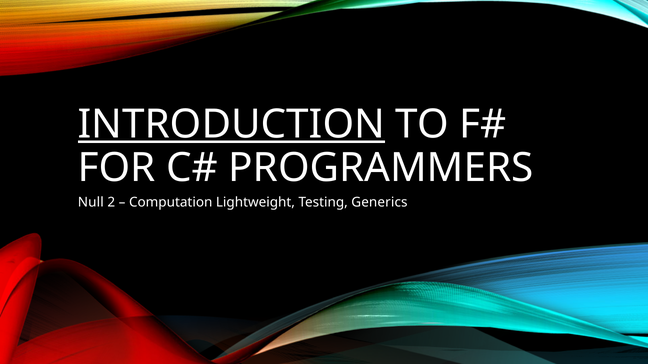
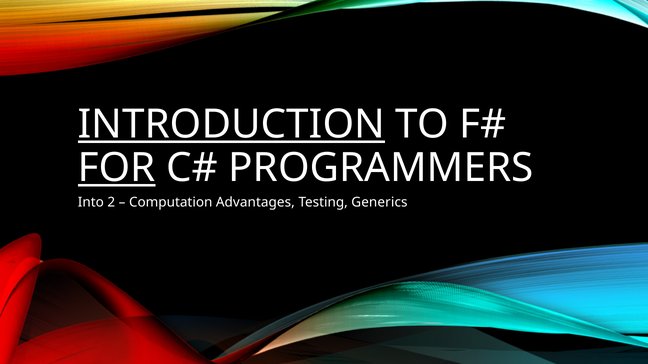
FOR underline: none -> present
Null: Null -> Into
Lightweight: Lightweight -> Advantages
